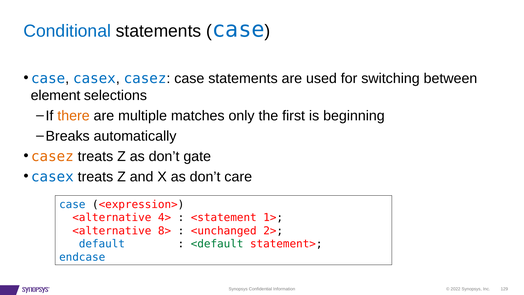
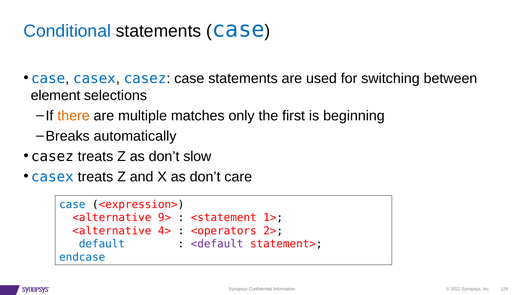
casez at (52, 156) colour: orange -> black
gate: gate -> slow
4>: 4> -> 9>
8>: 8> -> 4>
<unchanged: <unchanged -> <operators
<default colour: green -> purple
